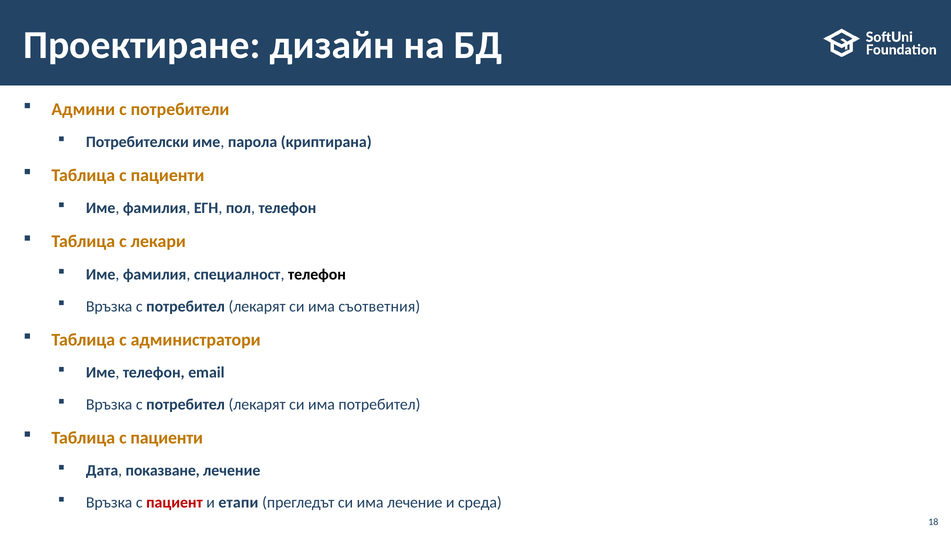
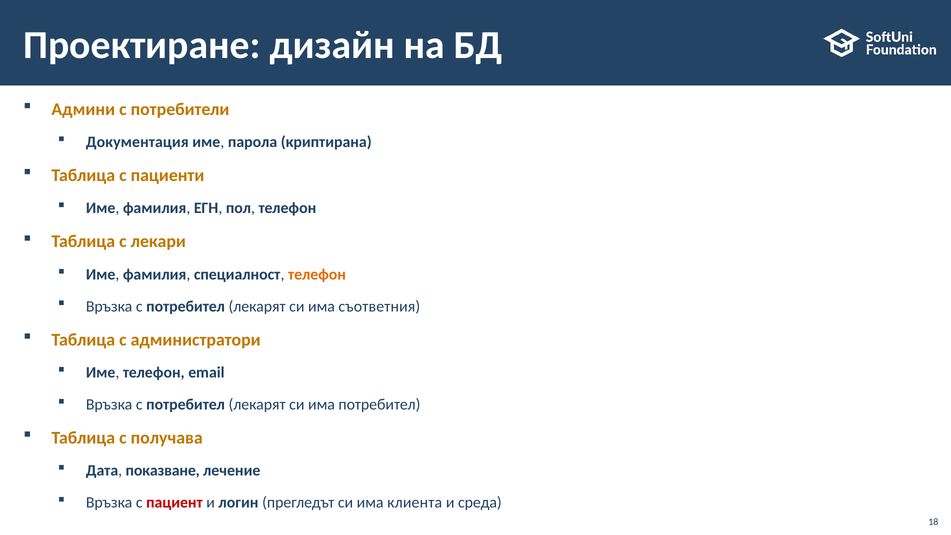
Потребителски: Потребителски -> Документация
телефон at (317, 274) colour: black -> orange
пациенти at (167, 438): пациенти -> получава
етапи: етапи -> логин
има лечение: лечение -> клиента
